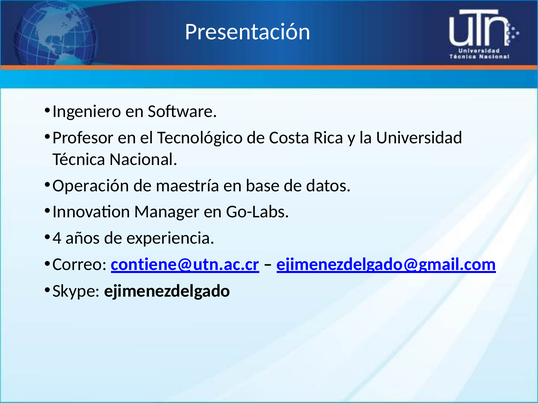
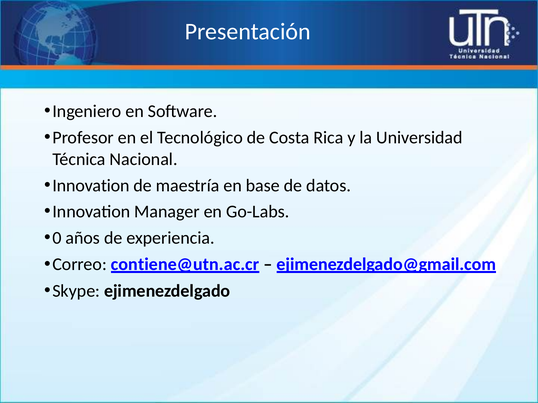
Operación at (91, 186): Operación -> Innovation
4: 4 -> 0
